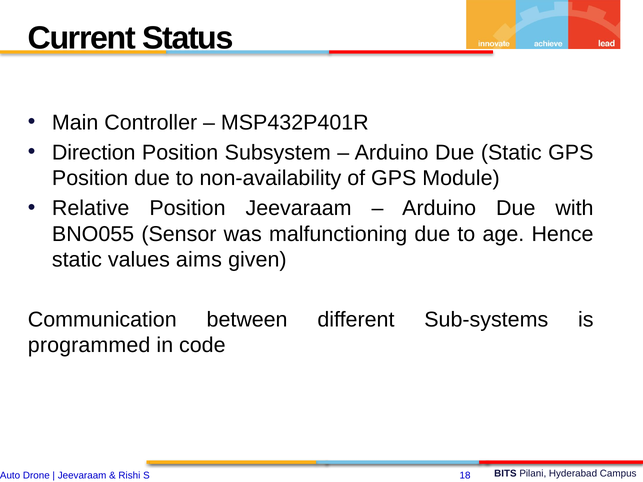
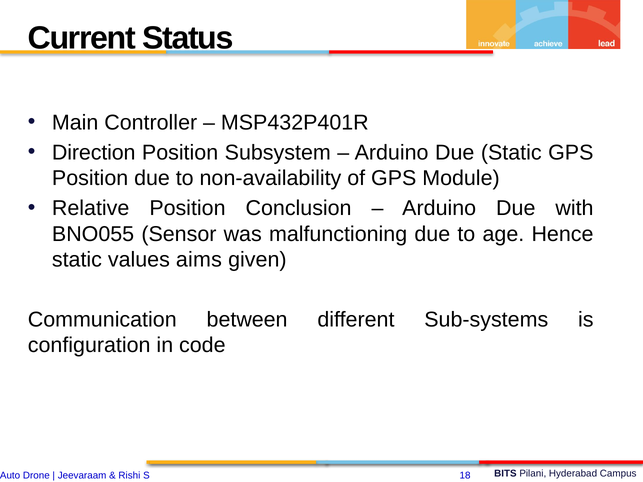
Position Jeevaraam: Jeevaraam -> Conclusion
programmed: programmed -> configuration
